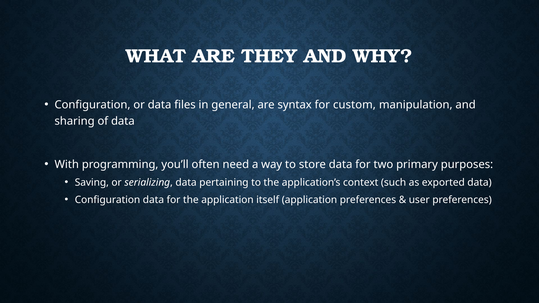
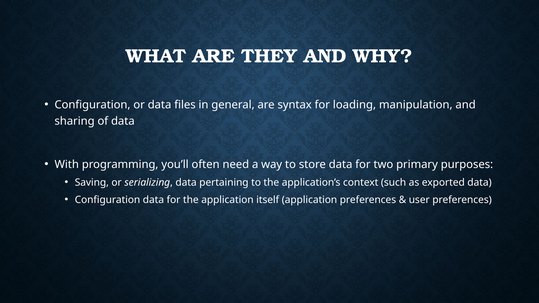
custom: custom -> loading
